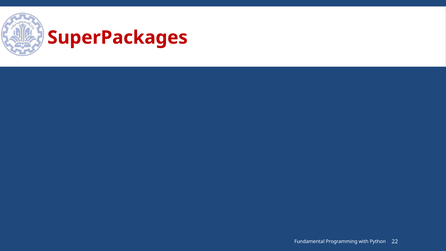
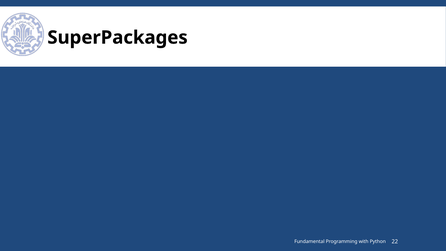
SuperPackages colour: red -> black
